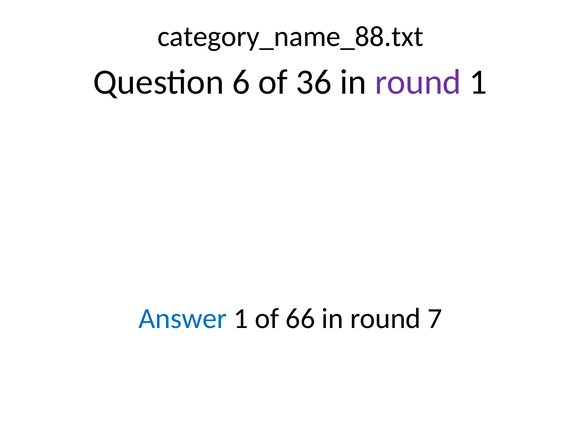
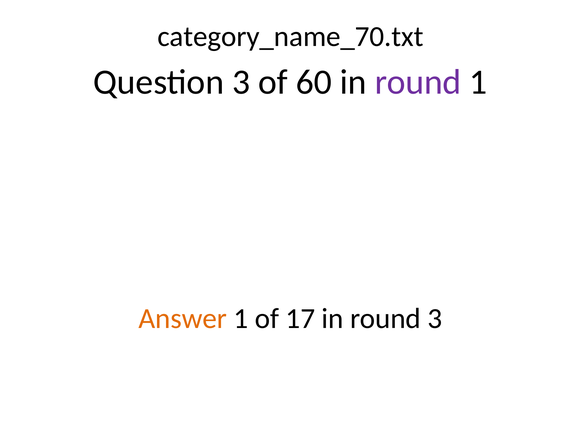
category_name_88.txt: category_name_88.txt -> category_name_70.txt
Question 6: 6 -> 3
36: 36 -> 60
Answer colour: blue -> orange
66: 66 -> 17
round 7: 7 -> 3
